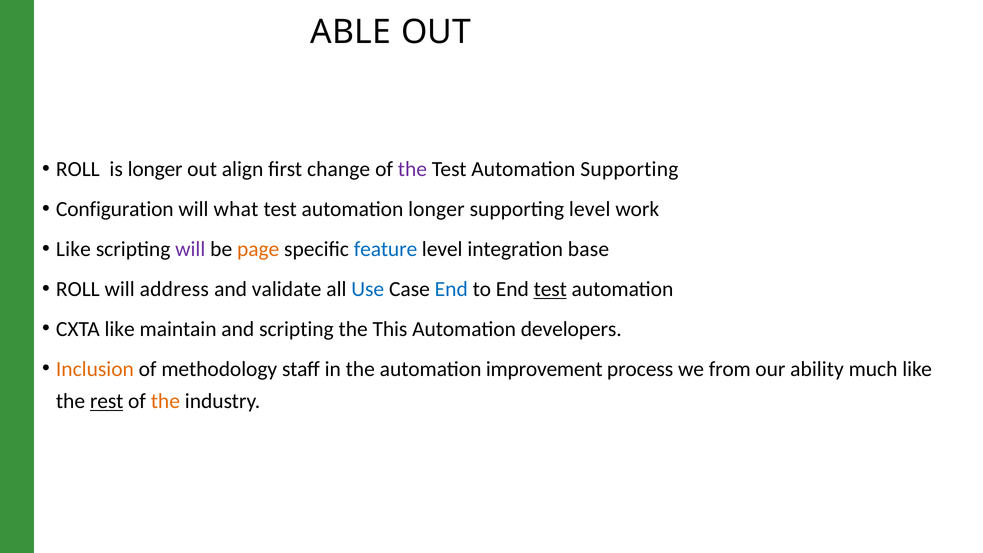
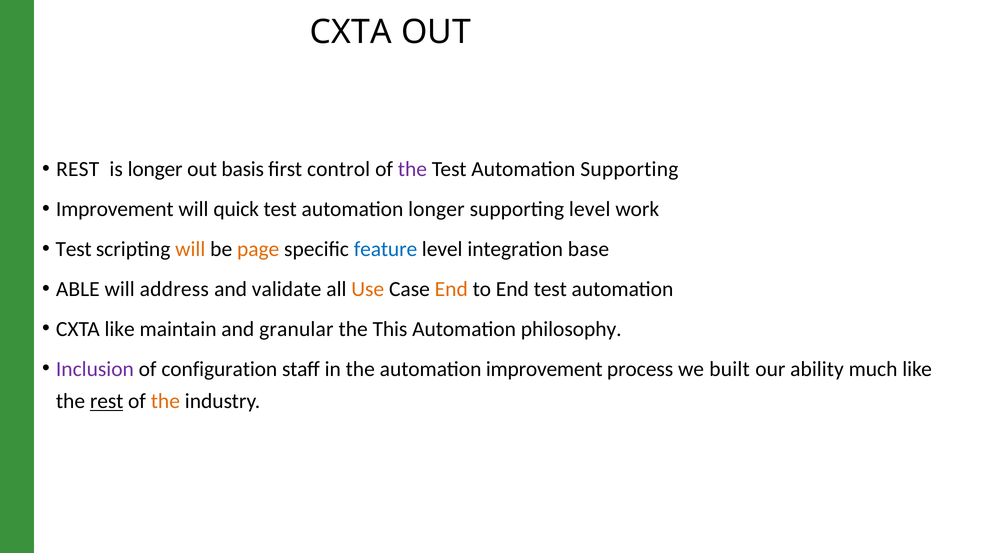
ABLE at (351, 32): ABLE -> CXTA
ROLL at (78, 169): ROLL -> REST
align: align -> basis
change: change -> control
Configuration at (115, 209): Configuration -> Improvement
what: what -> quick
Like at (73, 249): Like -> Test
will at (190, 249) colour: purple -> orange
ROLL at (78, 289): ROLL -> ABLE
Use colour: blue -> orange
End at (451, 289) colour: blue -> orange
test at (550, 289) underline: present -> none
and scripting: scripting -> granular
developers: developers -> philosophy
Inclusion colour: orange -> purple
methodology: methodology -> configuration
from: from -> built
